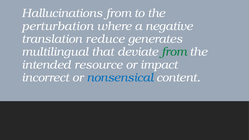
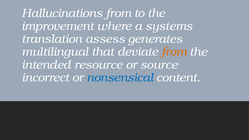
perturbation: perturbation -> improvement
negative: negative -> systems
reduce: reduce -> assess
from at (174, 52) colour: green -> orange
impact: impact -> source
